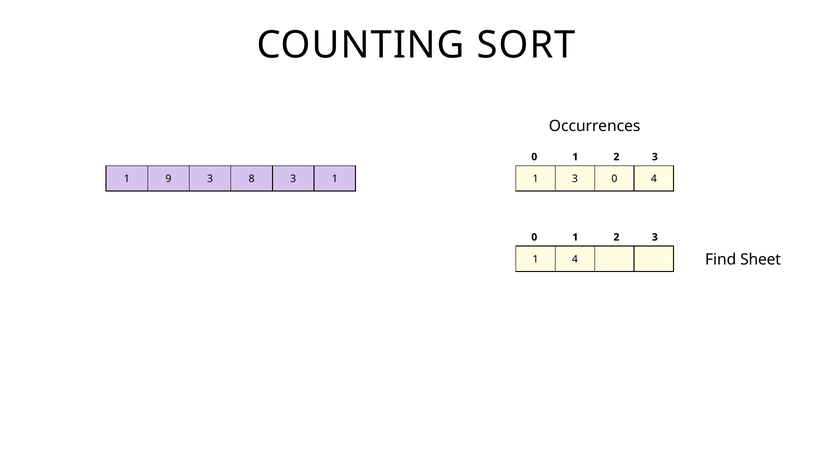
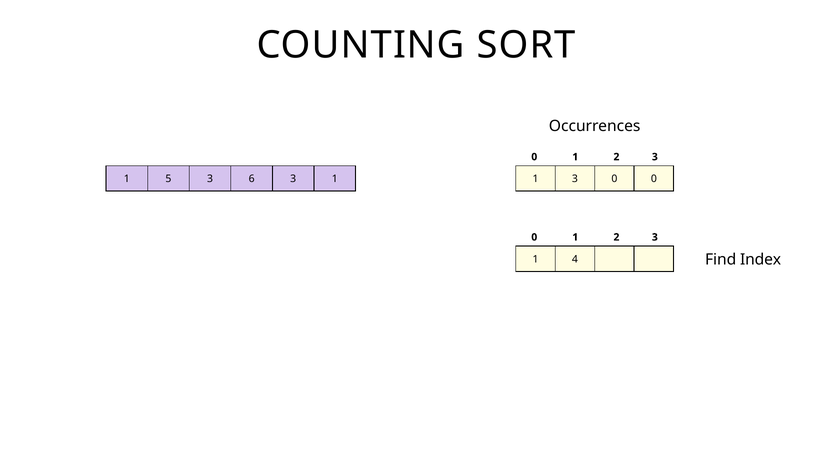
9: 9 -> 5
8: 8 -> 6
0 4: 4 -> 0
Sheet: Sheet -> Index
